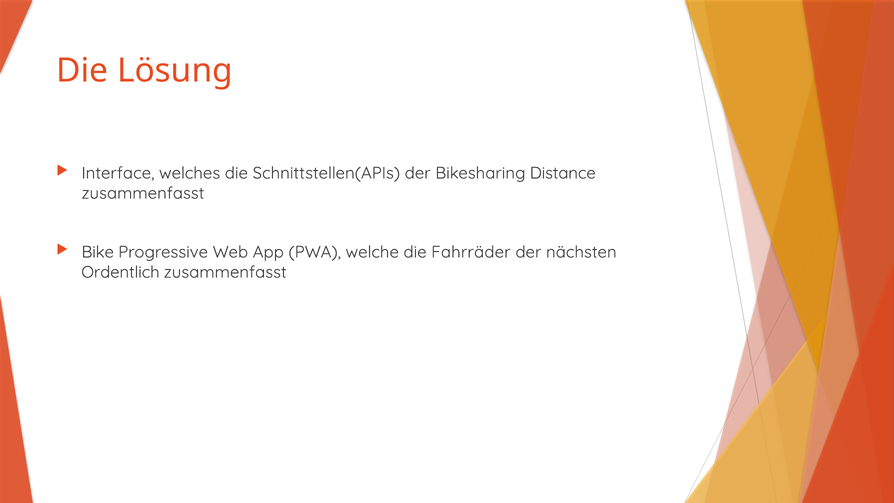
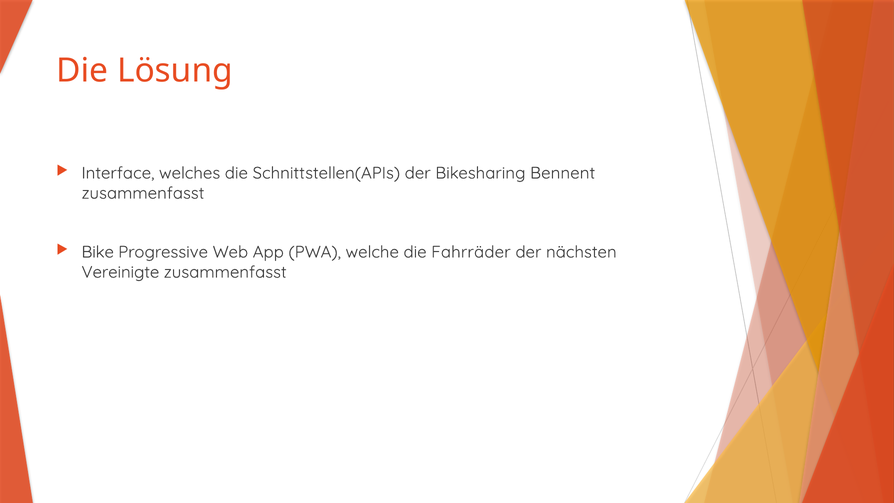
Distance: Distance -> Bennent
Ordentlich: Ordentlich -> Vereinigte
